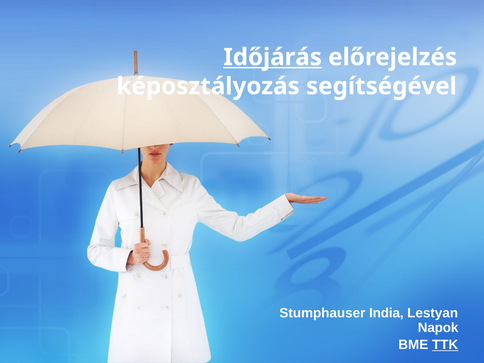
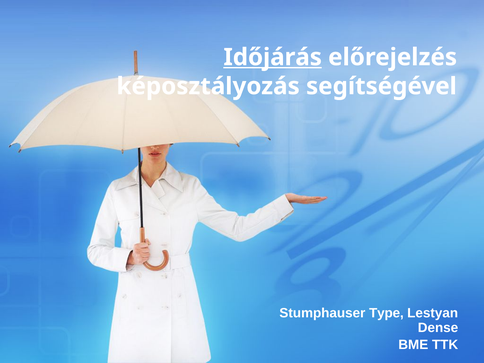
India: India -> Type
Napok: Napok -> Dense
TTK underline: present -> none
